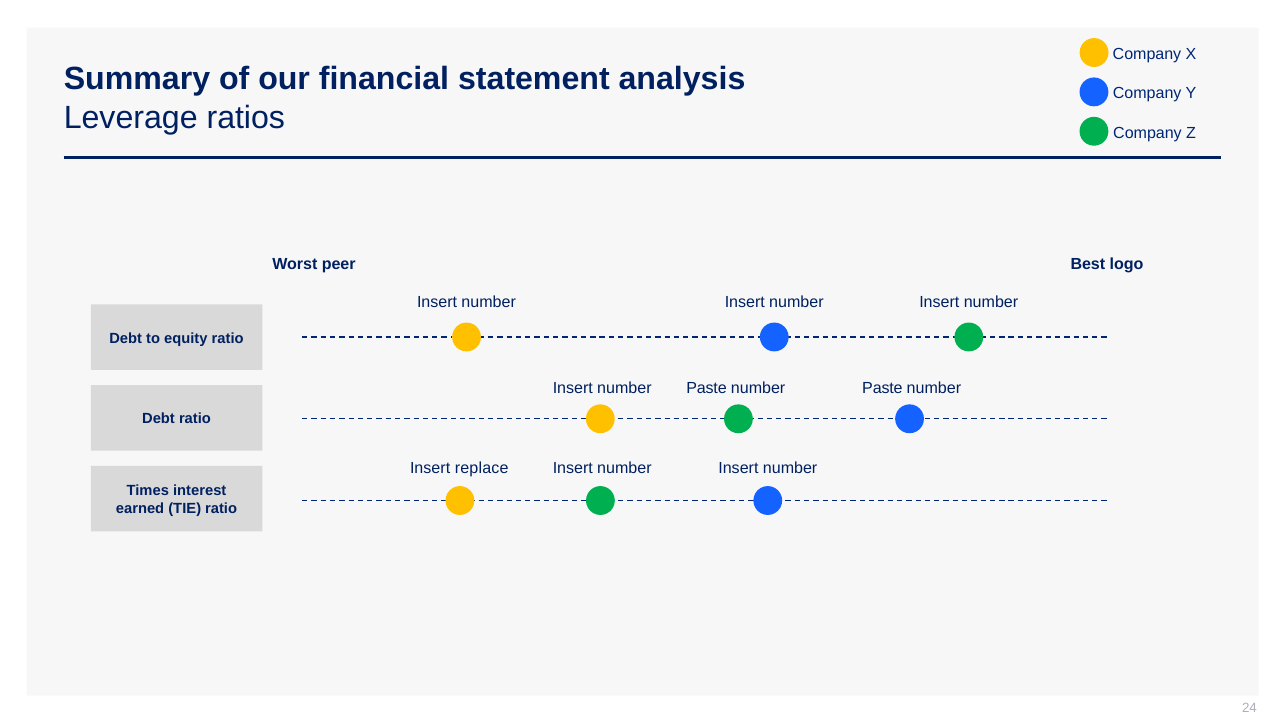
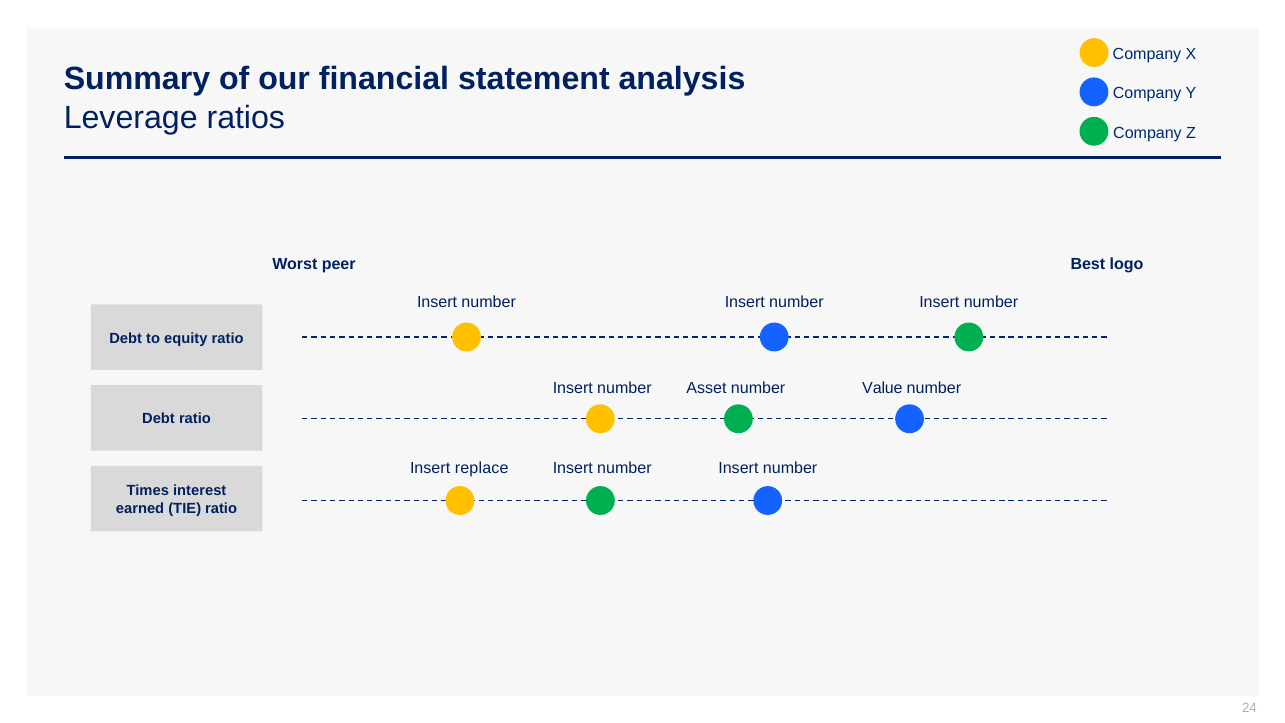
Insert number Paste: Paste -> Asset
Paste at (882, 388): Paste -> Value
